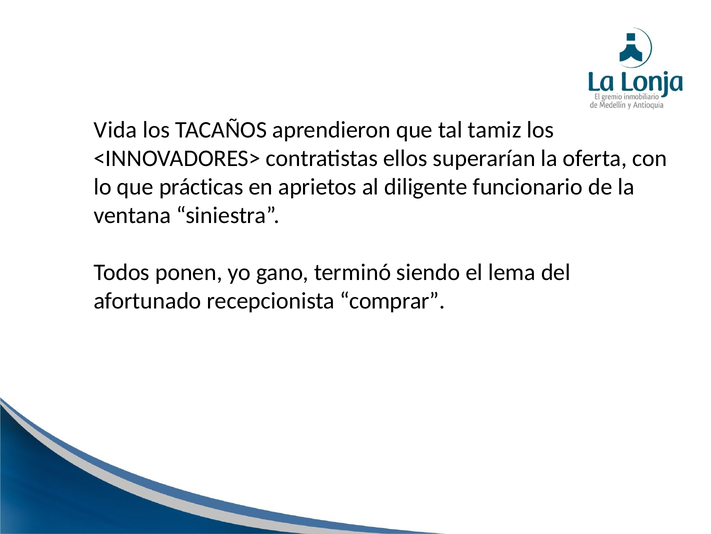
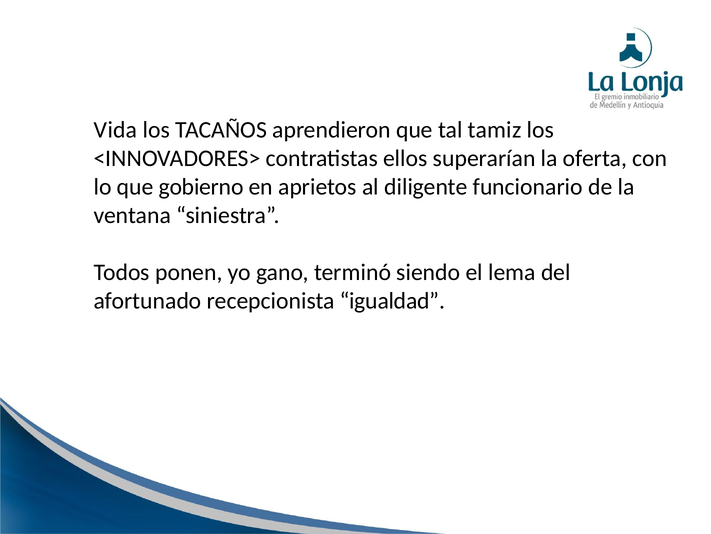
prácticas: prácticas -> gobierno
comprar: comprar -> igualdad
